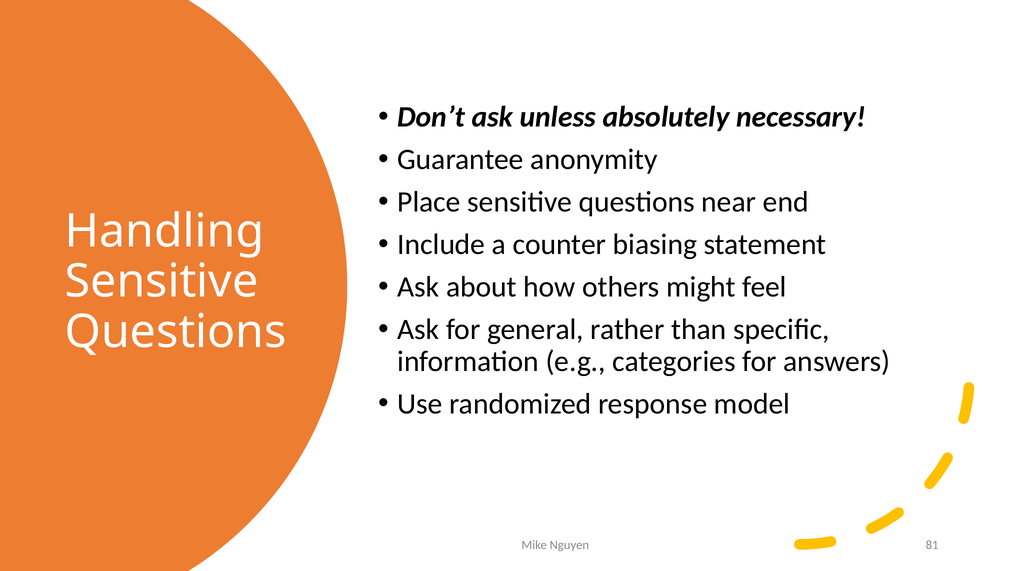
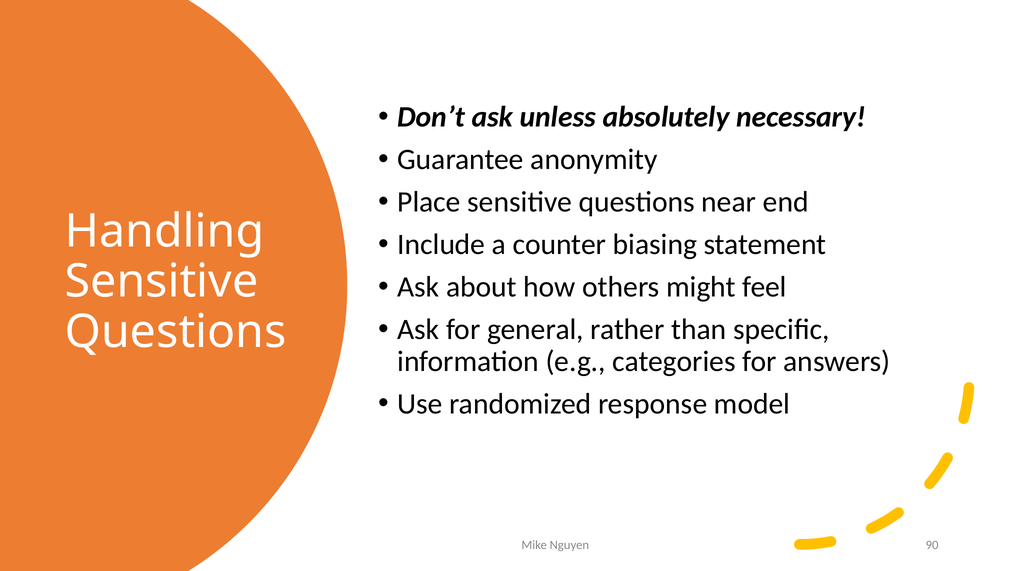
81: 81 -> 90
